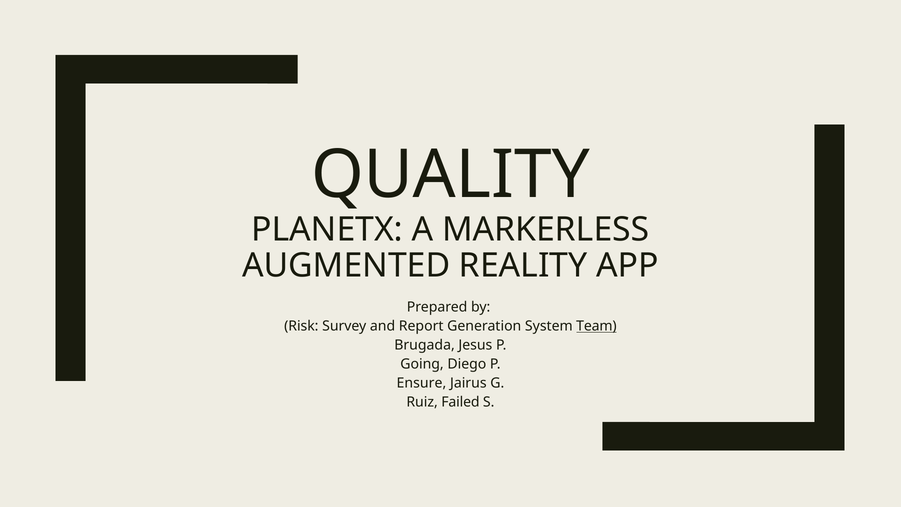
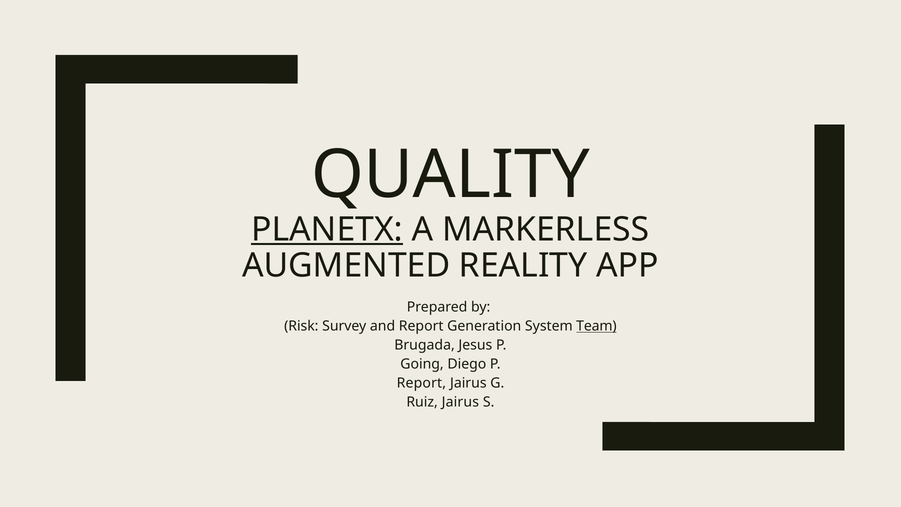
PLANETX underline: none -> present
Ensure at (421, 383): Ensure -> Report
Ruiz Failed: Failed -> Jairus
